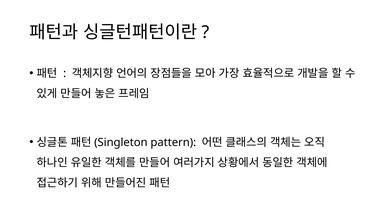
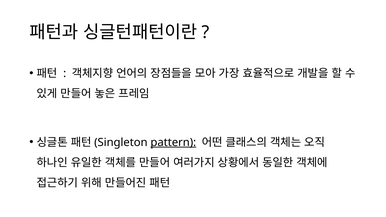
pattern underline: none -> present
